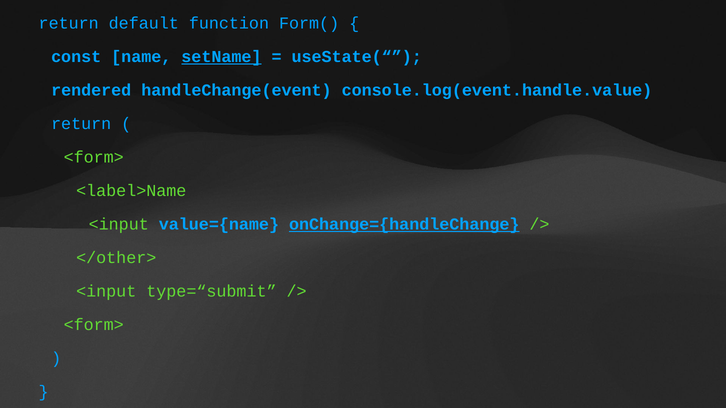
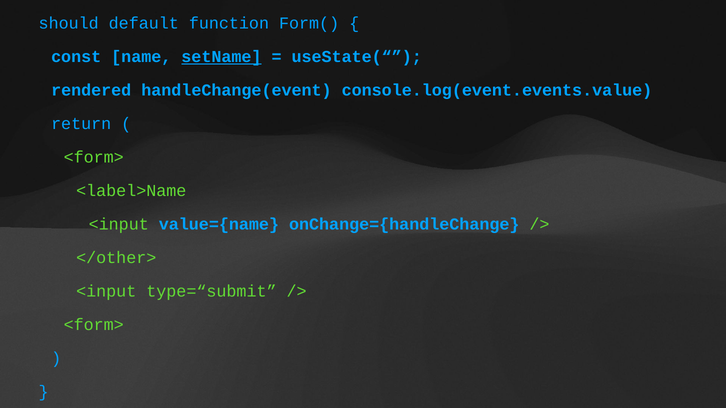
return at (69, 23): return -> should
console.log(event.handle.value: console.log(event.handle.value -> console.log(event.events.value
onChange={handleChange underline: present -> none
